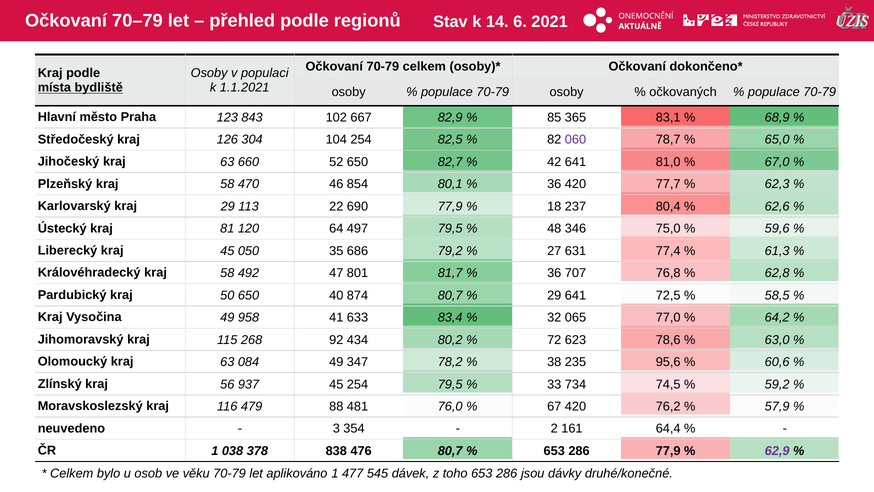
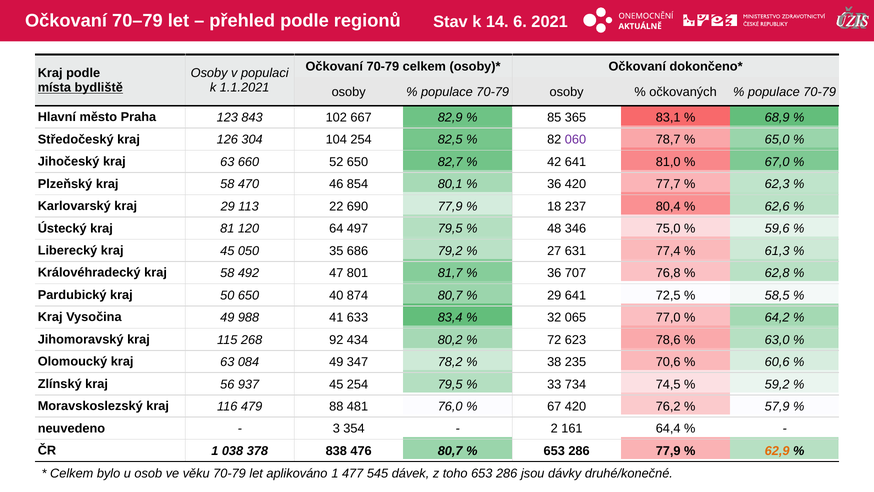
958: 958 -> 988
95,6: 95,6 -> 70,6
62,9 colour: purple -> orange
